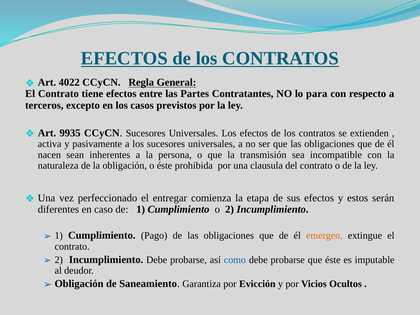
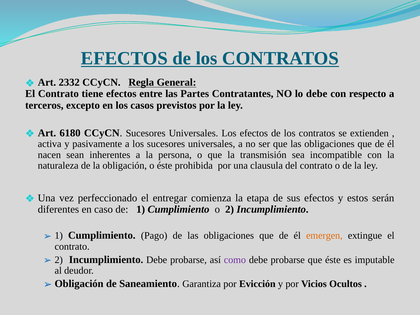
4022: 4022 -> 2332
lo para: para -> debe
9935: 9935 -> 6180
como colour: blue -> purple
